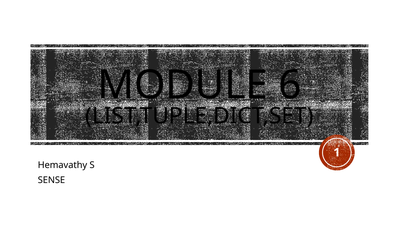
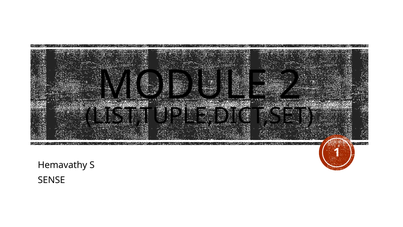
6: 6 -> 2
